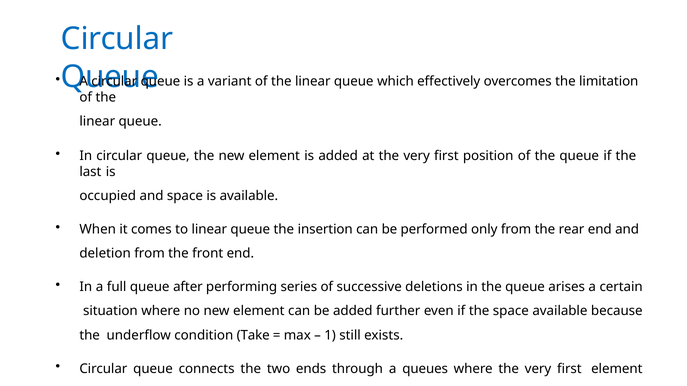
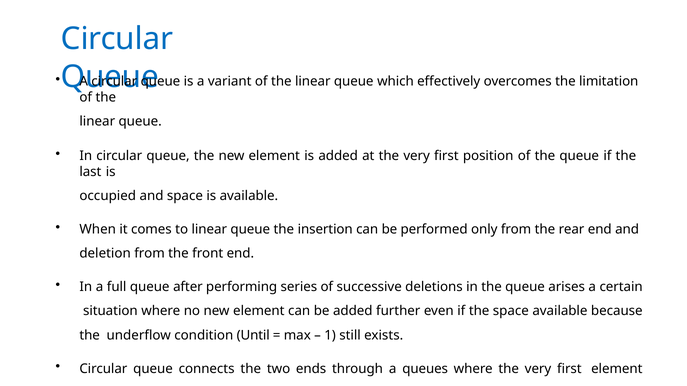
Take: Take -> Until
